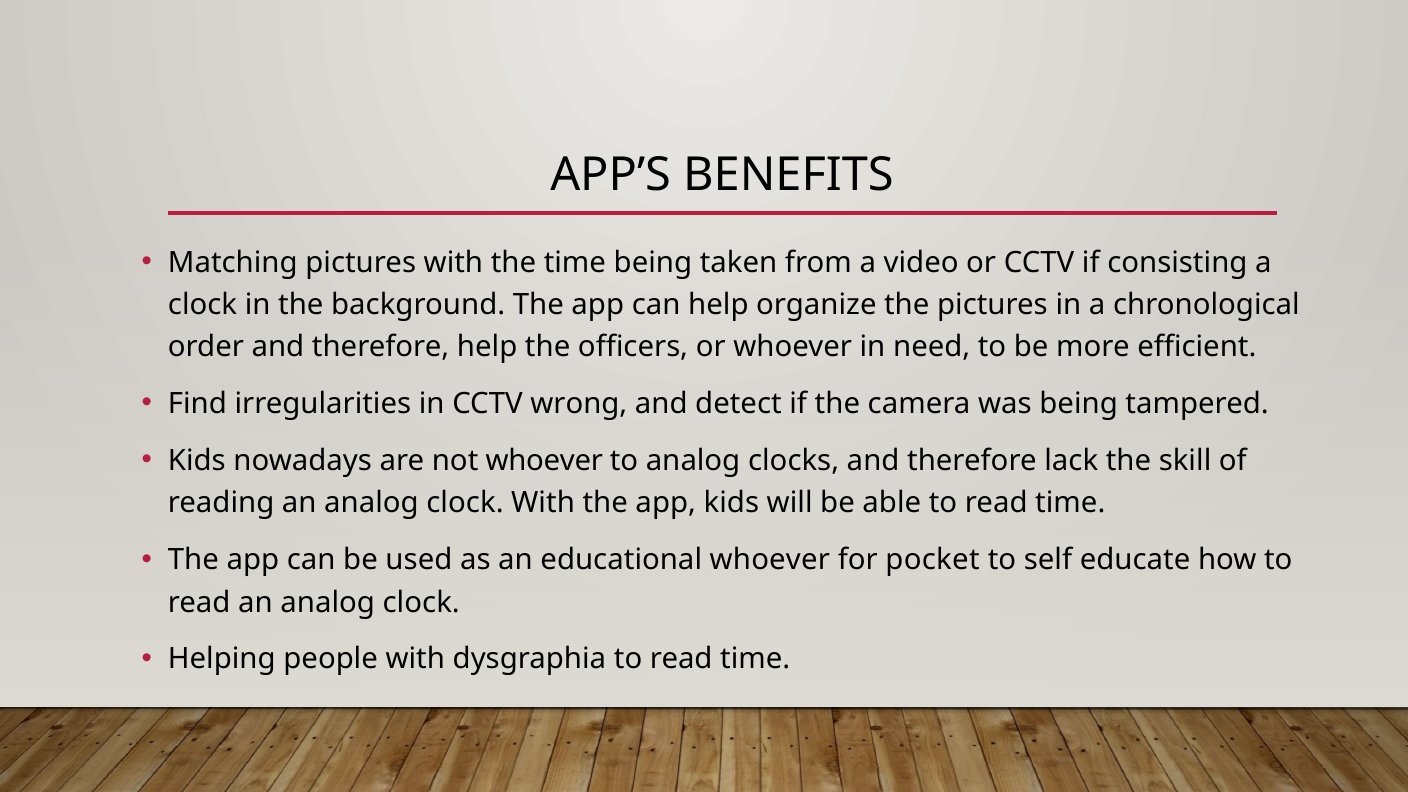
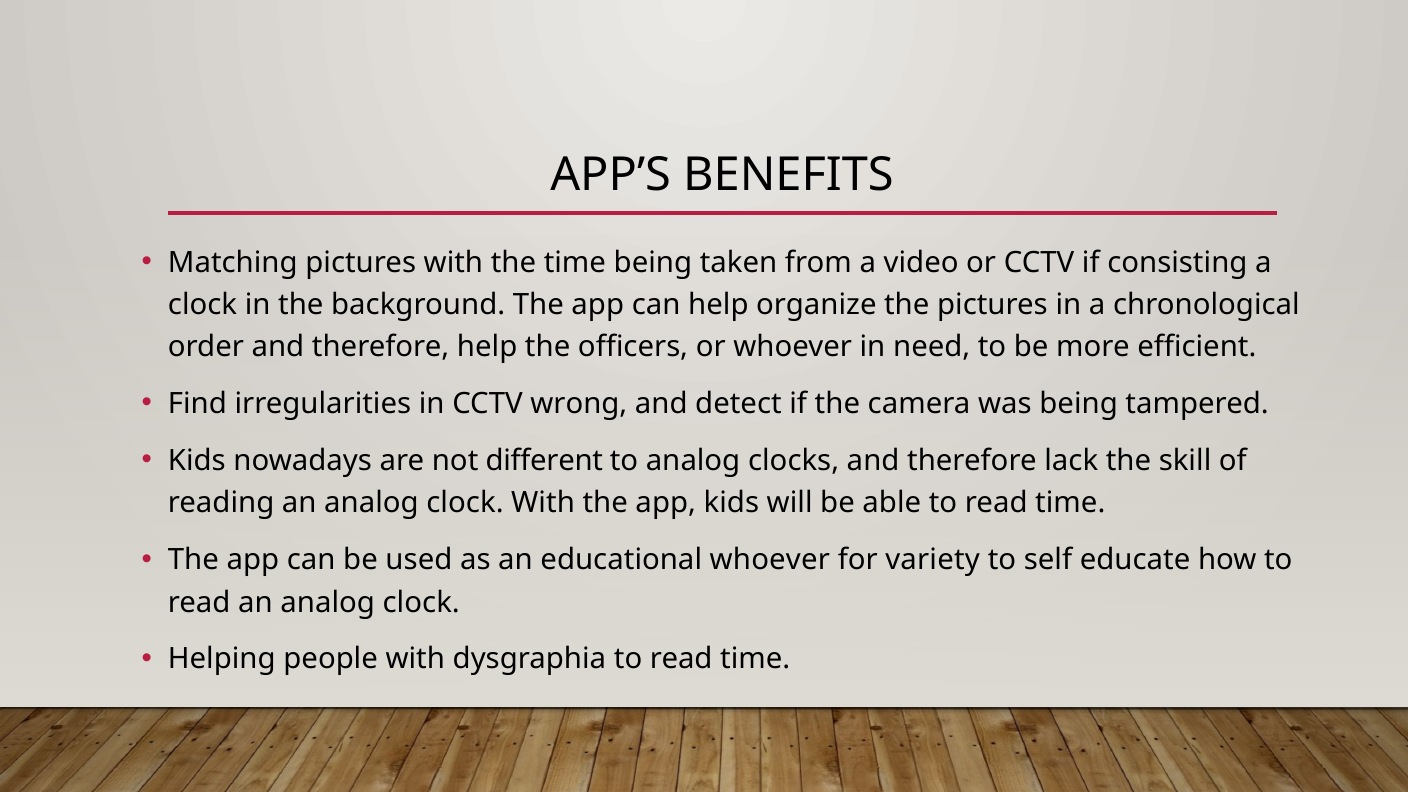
not whoever: whoever -> different
pocket: pocket -> variety
